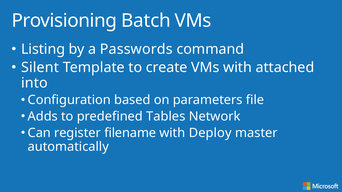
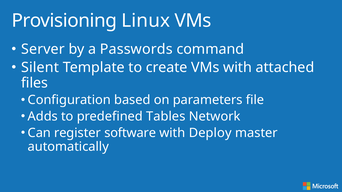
Batch: Batch -> Linux
Listing: Listing -> Server
into: into -> files
filename: filename -> software
